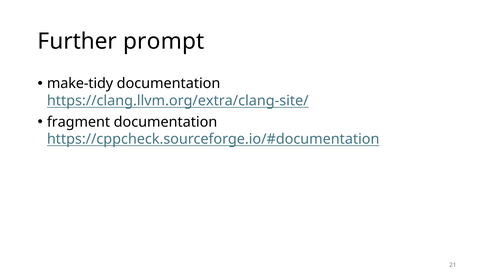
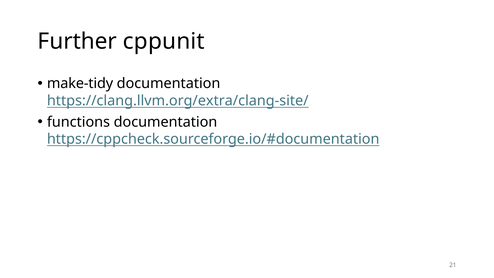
prompt: prompt -> cppunit
fragment: fragment -> functions
